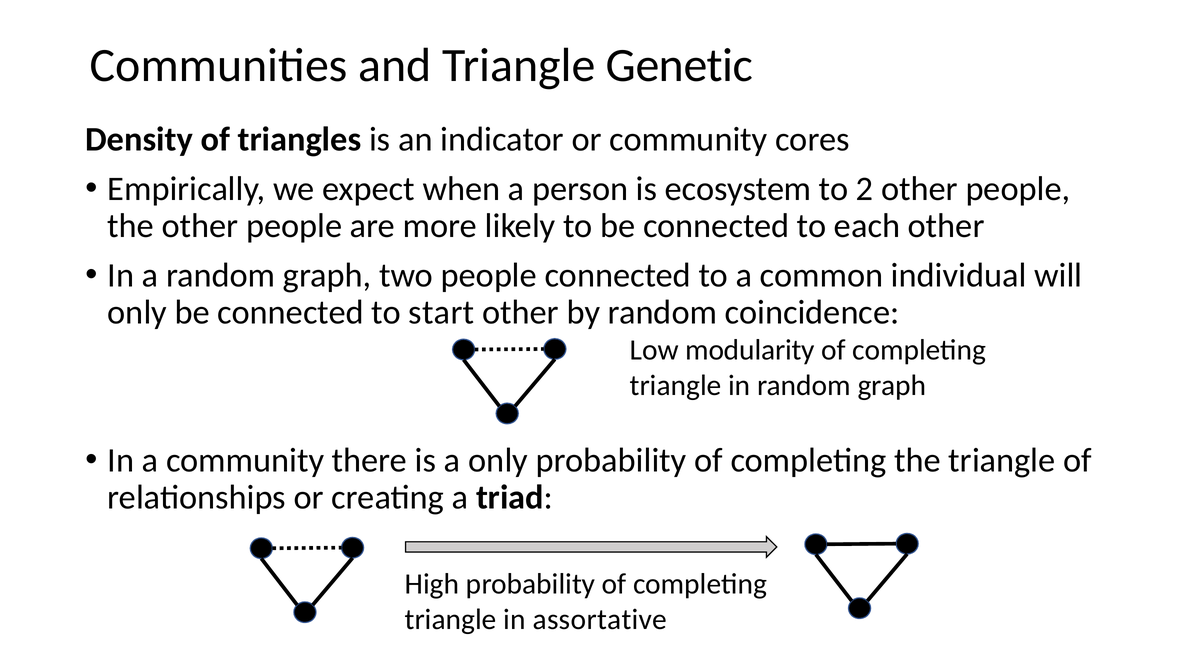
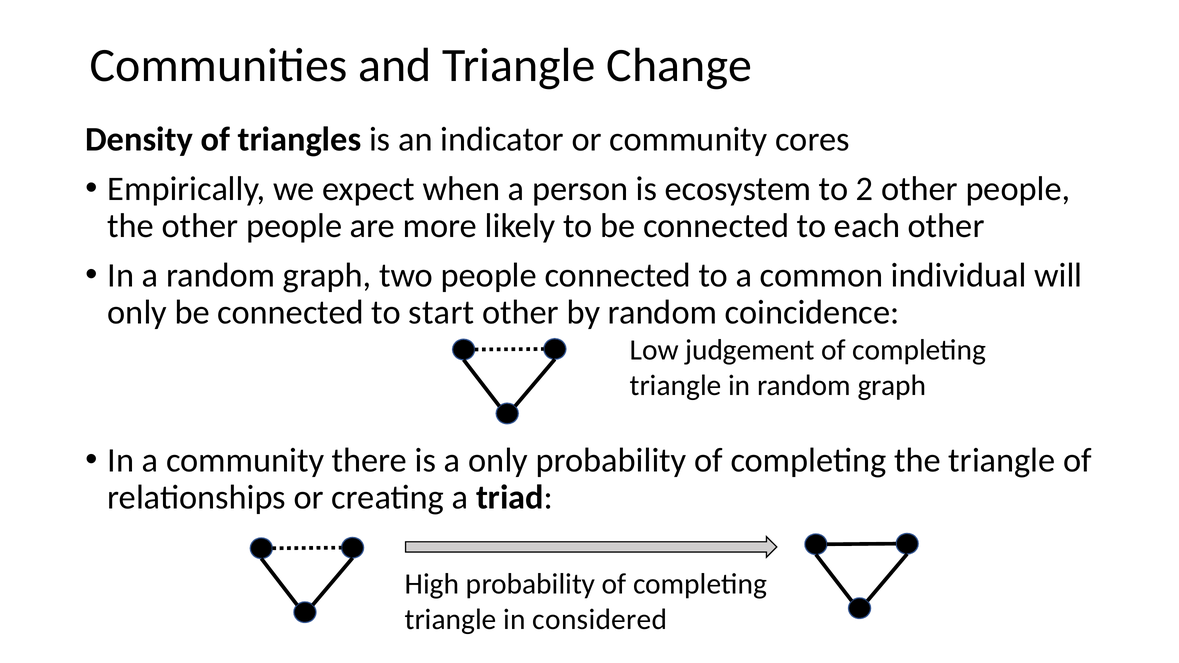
Genetic: Genetic -> Change
modularity: modularity -> judgement
assortative: assortative -> considered
